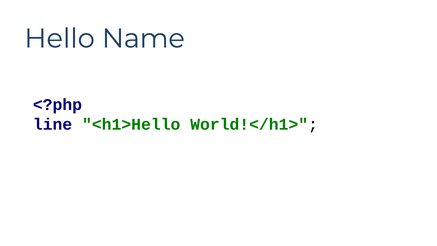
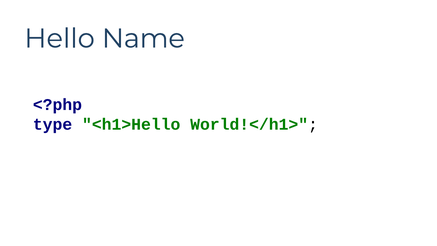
line: line -> type
